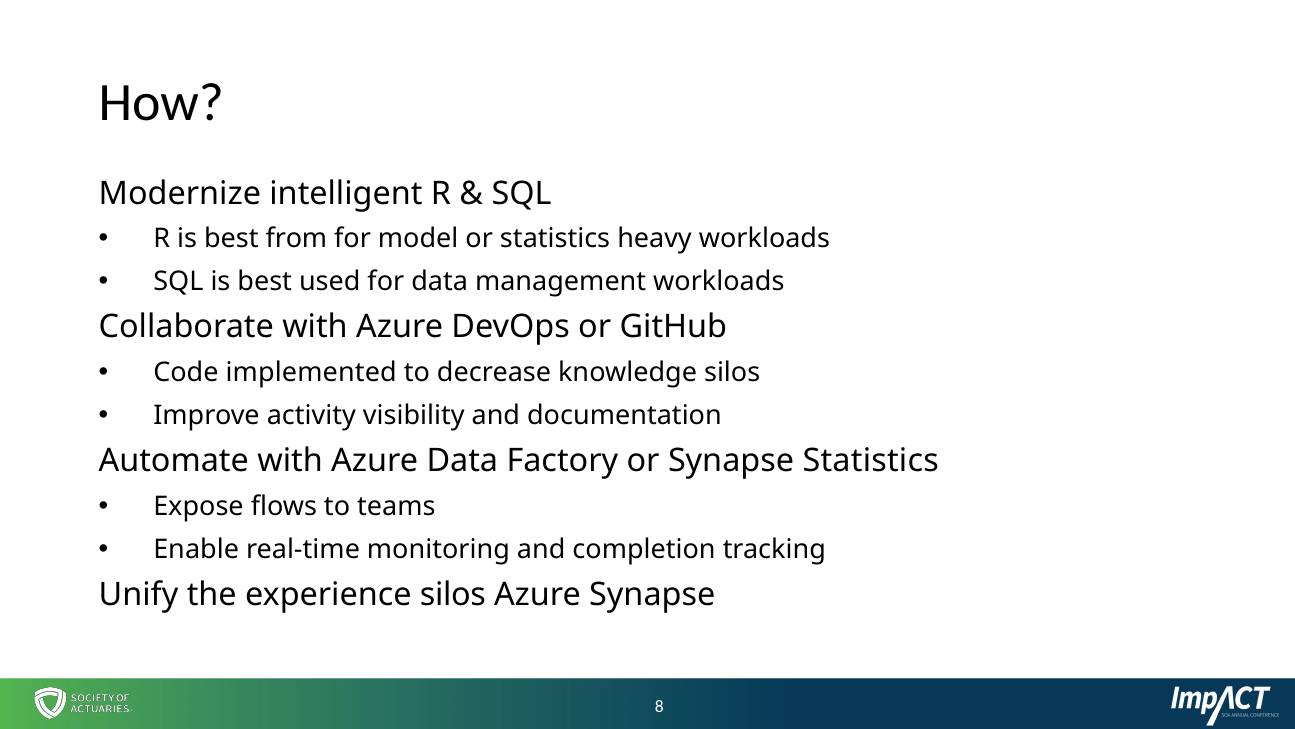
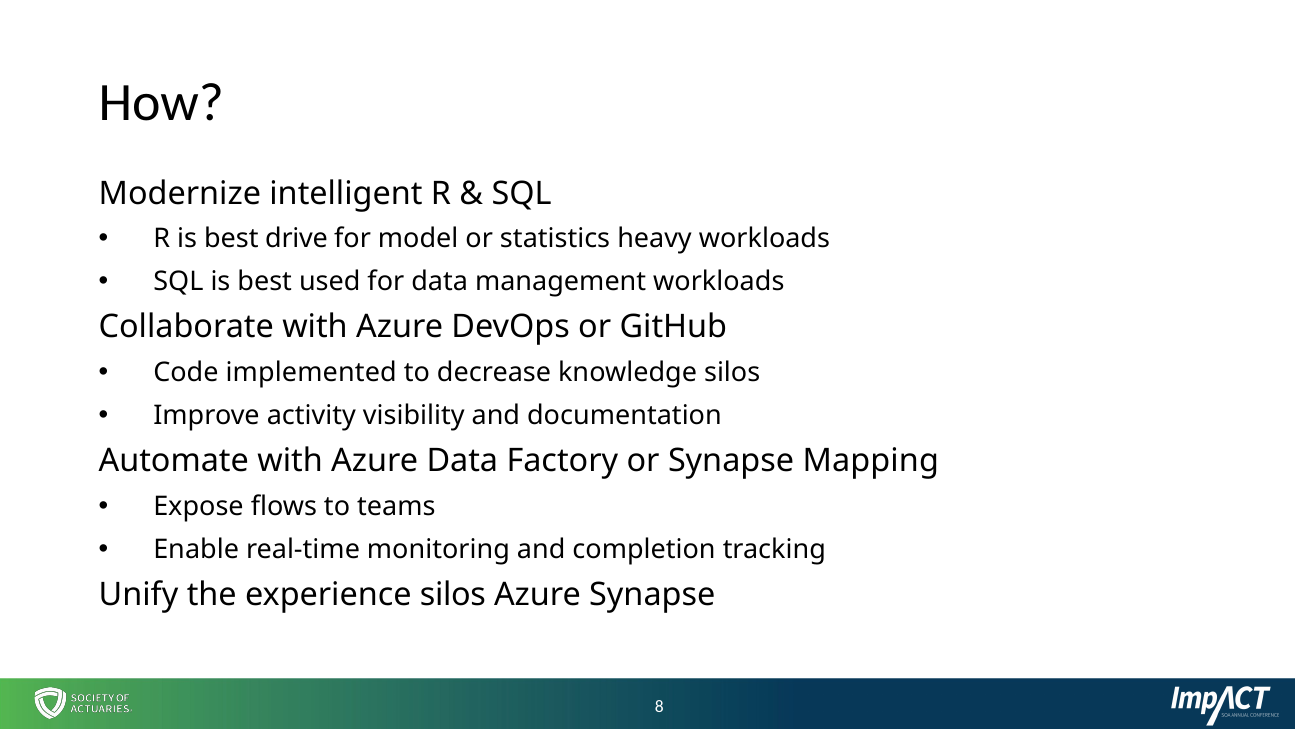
from: from -> drive
Synapse Statistics: Statistics -> Mapping
